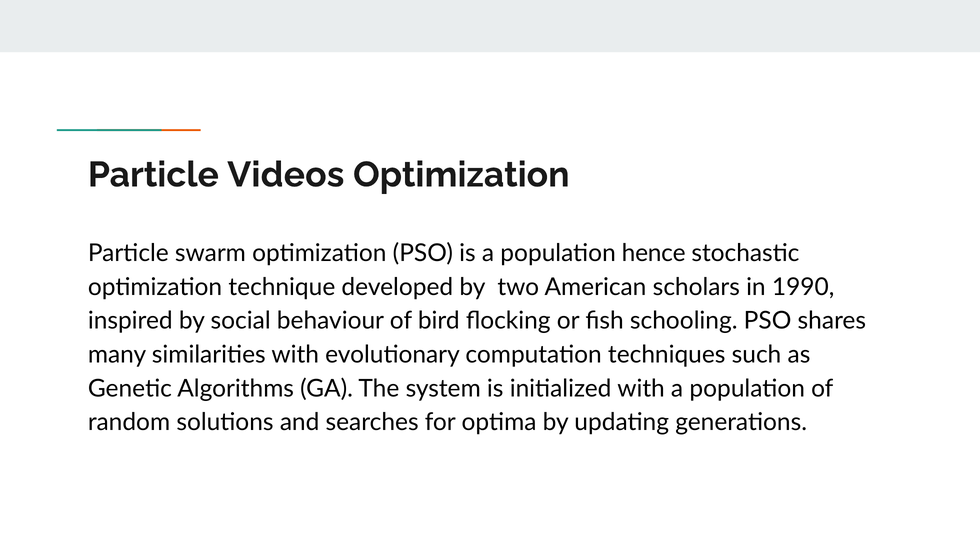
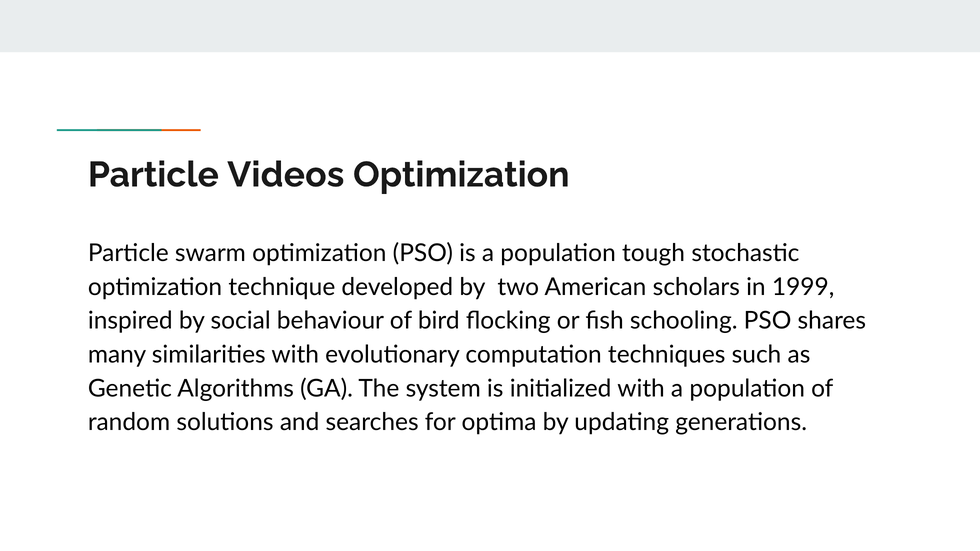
hence: hence -> tough
1990: 1990 -> 1999
